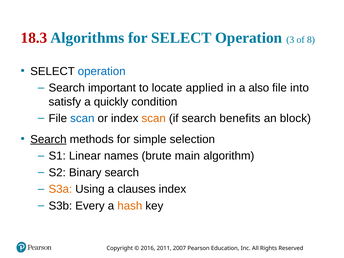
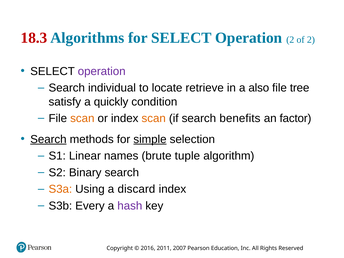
Operation 3: 3 -> 2
of 8: 8 -> 2
operation at (102, 71) colour: blue -> purple
important: important -> individual
applied: applied -> retrieve
into: into -> tree
scan at (82, 118) colour: blue -> orange
block: block -> factor
simple underline: none -> present
main: main -> tuple
clauses: clauses -> discard
hash colour: orange -> purple
